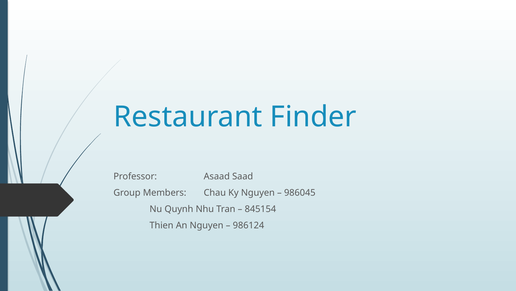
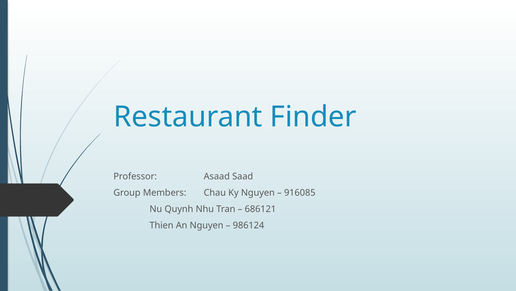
986045: 986045 -> 916085
845154: 845154 -> 686121
